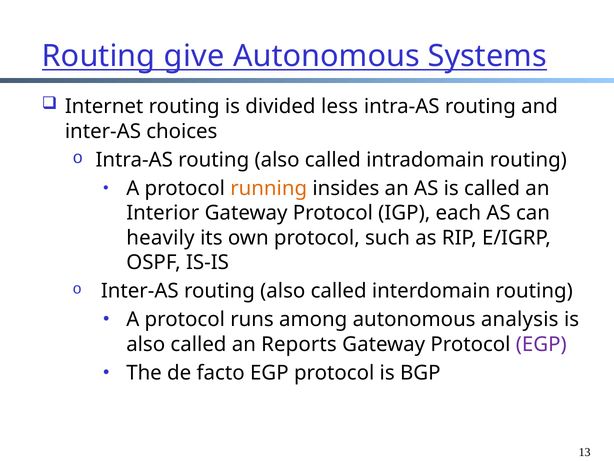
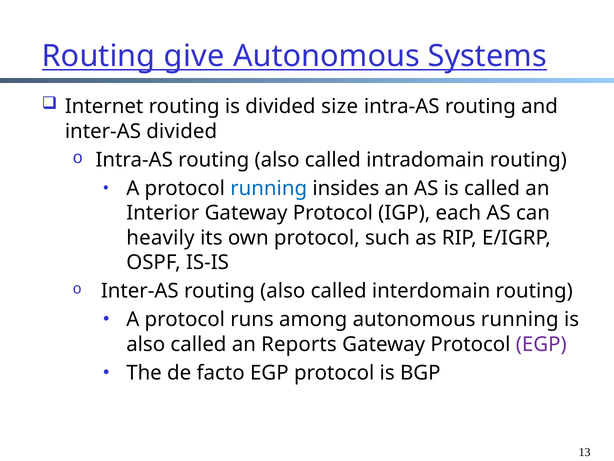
less: less -> size
inter-AS choices: choices -> divided
running at (269, 188) colour: orange -> blue
autonomous analysis: analysis -> running
